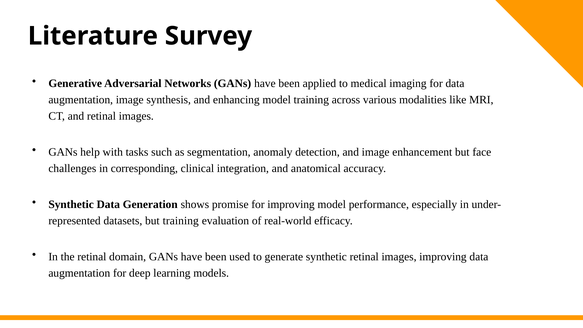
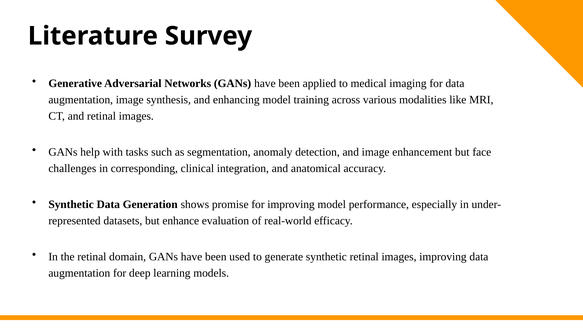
but training: training -> enhance
